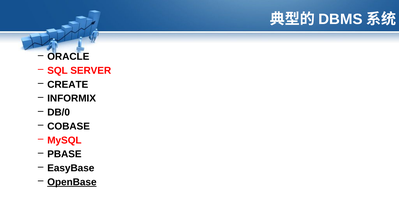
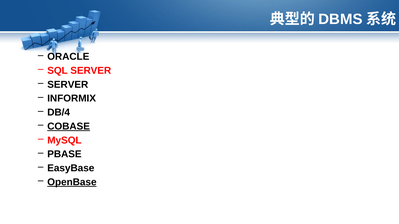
CREATE at (68, 85): CREATE -> SERVER
DB/0: DB/0 -> DB/4
COBASE underline: none -> present
